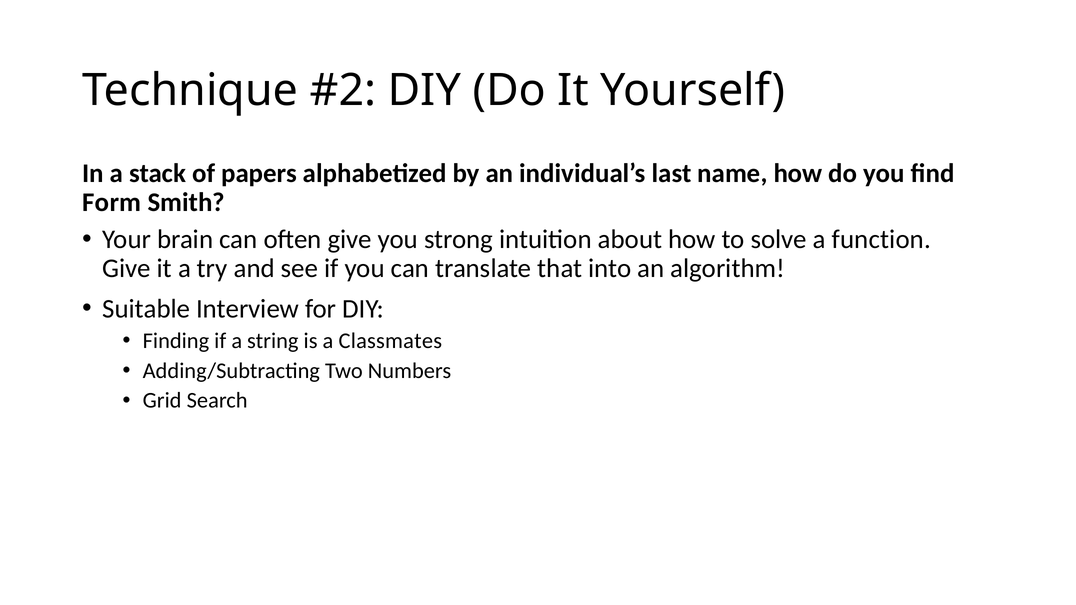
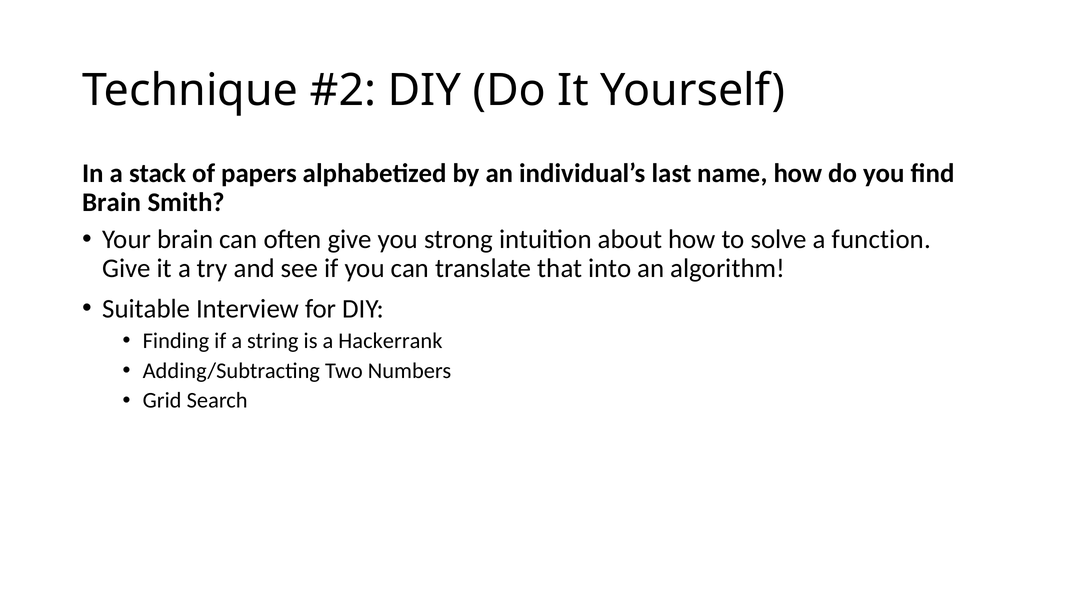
Form at (112, 202): Form -> Brain
Classmates: Classmates -> Hackerrank
